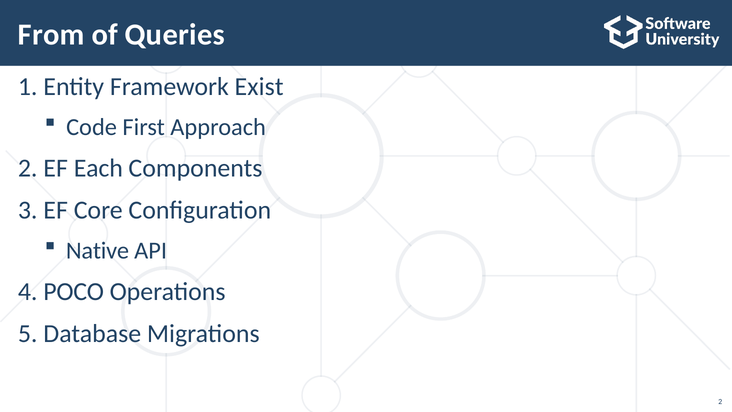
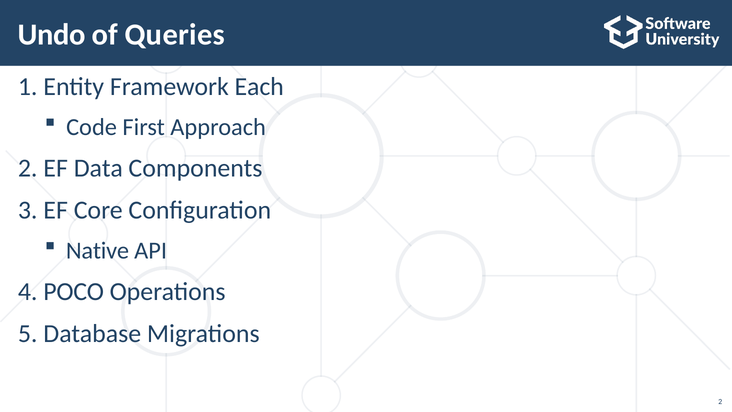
From: From -> Undo
Exist: Exist -> Each
Each: Each -> Data
